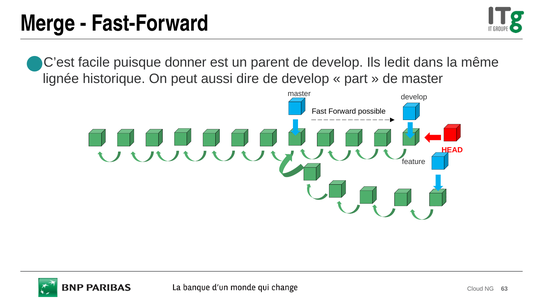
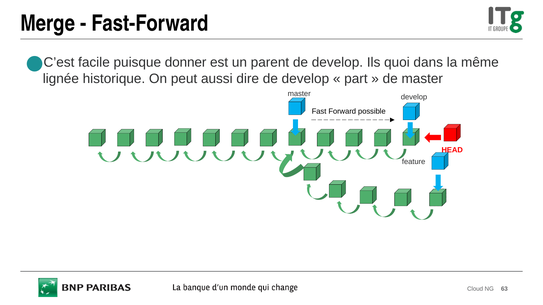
ledit: ledit -> quoi
